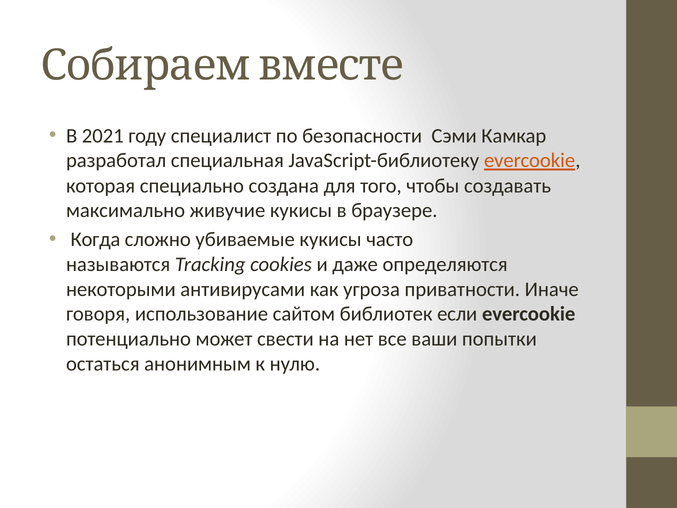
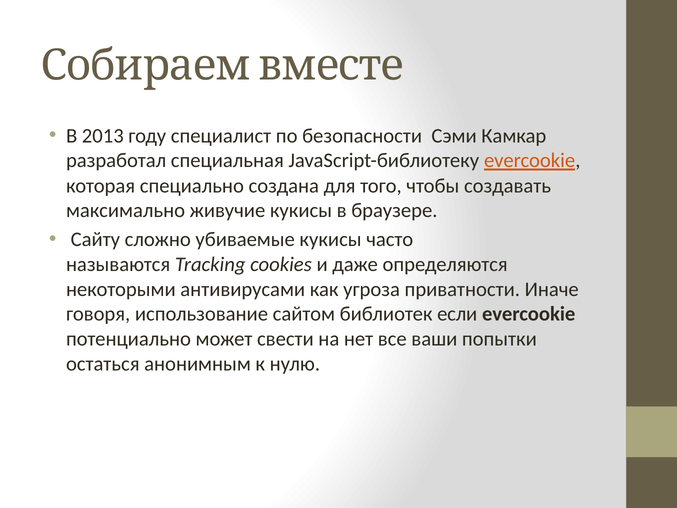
2021: 2021 -> 2013
Когда: Когда -> Сайту
